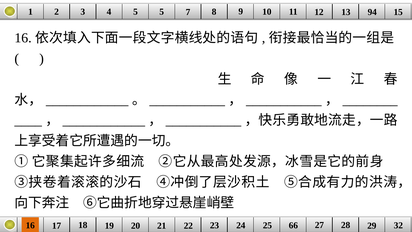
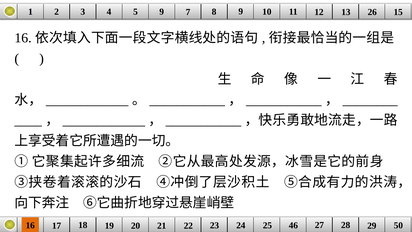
5 5: 5 -> 9
94: 94 -> 26
32: 32 -> 50
66: 66 -> 46
